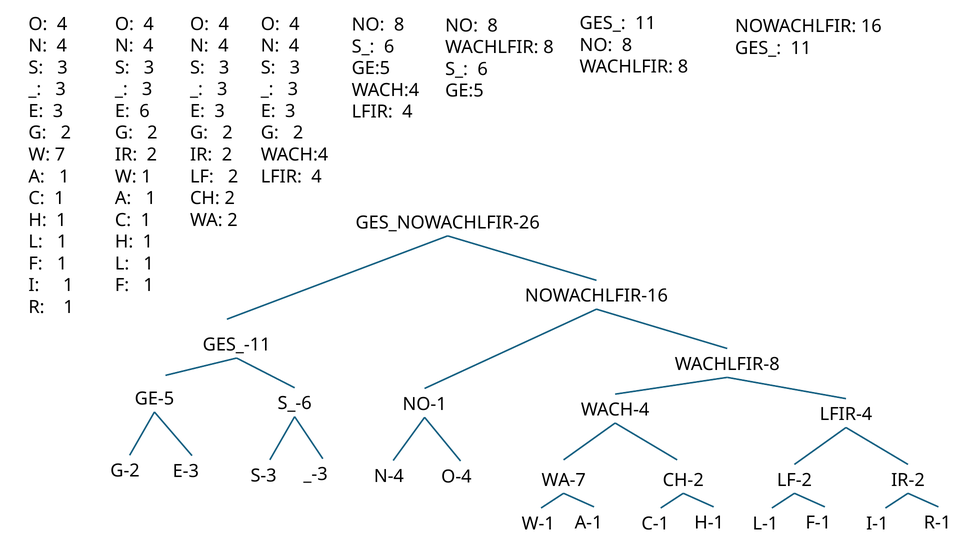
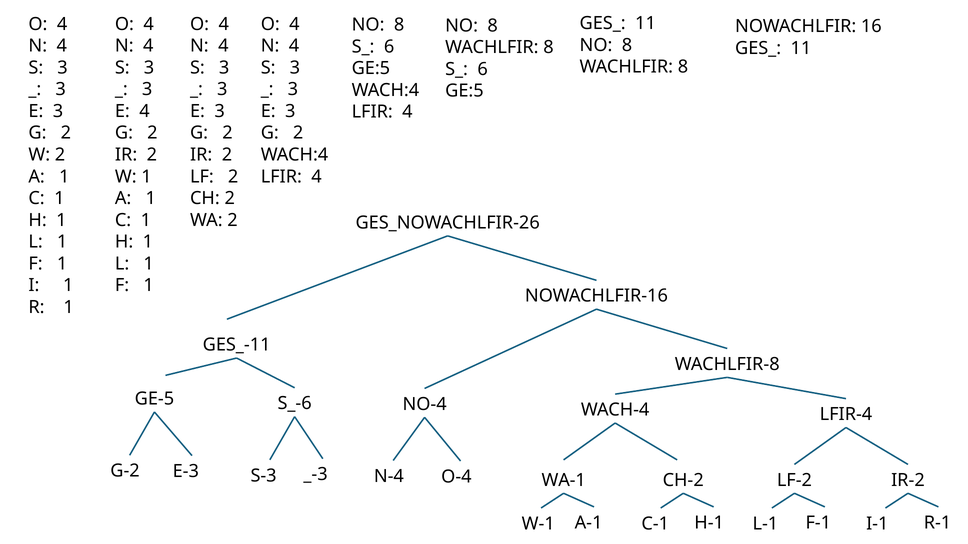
E 6: 6 -> 4
W 7: 7 -> 2
NO-1: NO-1 -> NO-4
WA-7: WA-7 -> WA-1
